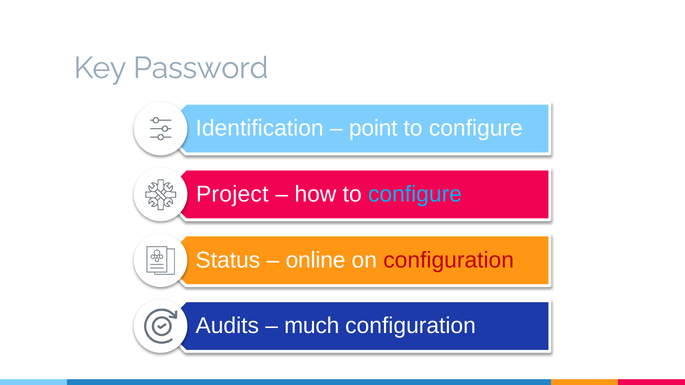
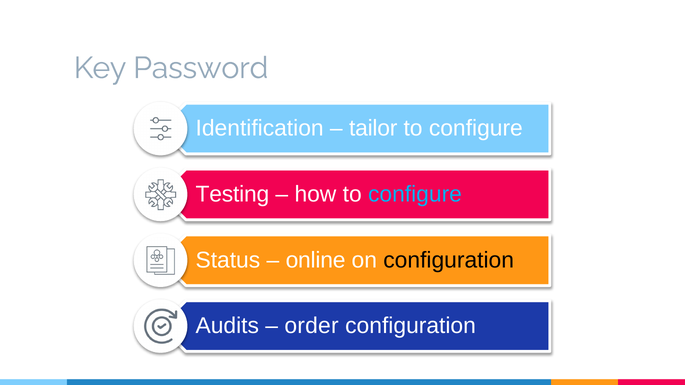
point: point -> tailor
Project: Project -> Testing
configuration at (449, 260) colour: red -> black
much: much -> order
